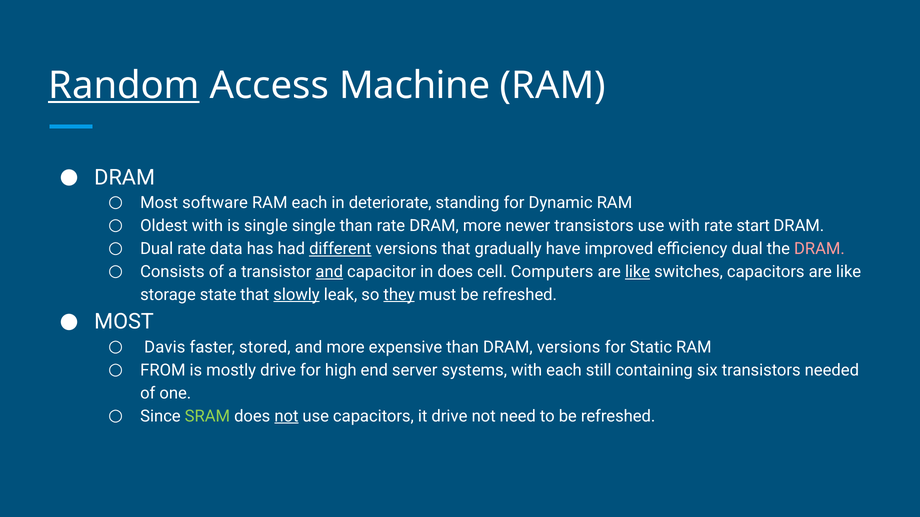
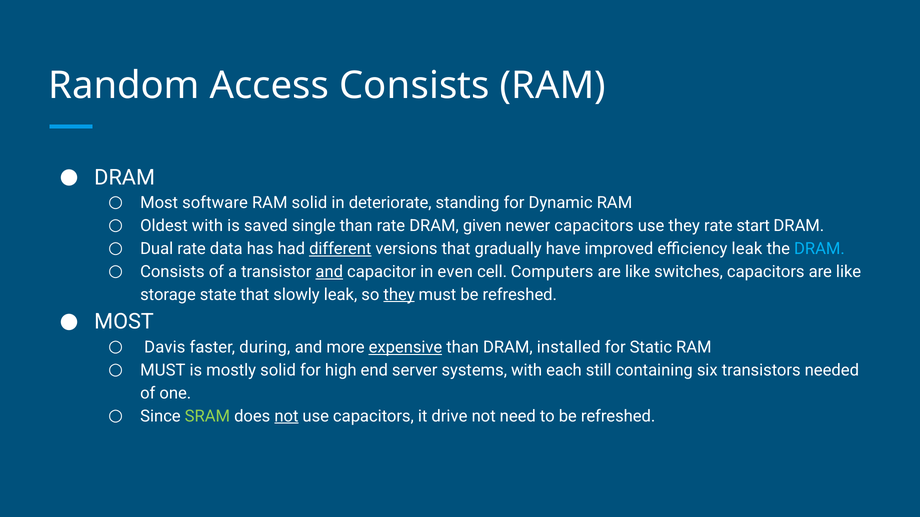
Random underline: present -> none
Access Machine: Machine -> Consists
RAM each: each -> solid
is single: single -> saved
DRAM more: more -> given
newer transistors: transistors -> capacitors
use with: with -> they
efficiency dual: dual -> leak
DRAM at (819, 249) colour: pink -> light blue
in does: does -> even
like at (638, 272) underline: present -> none
slowly underline: present -> none
stored: stored -> during
expensive underline: none -> present
DRAM versions: versions -> installed
FROM at (163, 371): FROM -> MUST
mostly drive: drive -> solid
